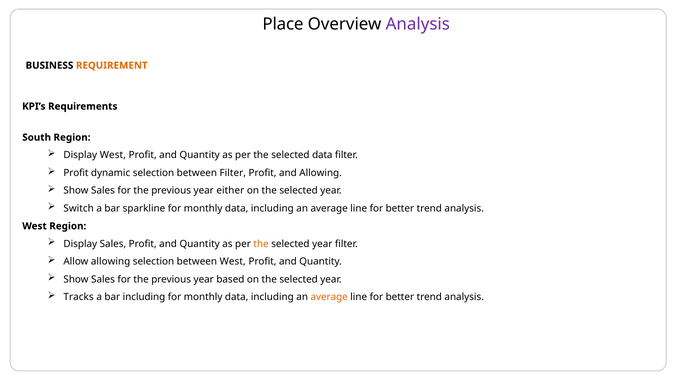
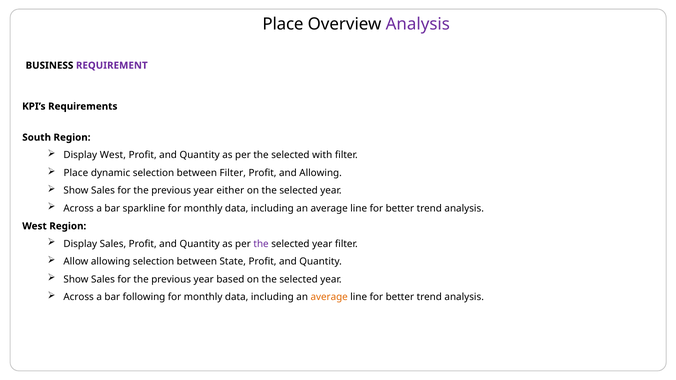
REQUIREMENT colour: orange -> purple
selected data: data -> with
Profit at (76, 173): Profit -> Place
Switch at (79, 208): Switch -> Across
the at (261, 244) colour: orange -> purple
between West: West -> State
Tracks at (79, 297): Tracks -> Across
bar including: including -> following
